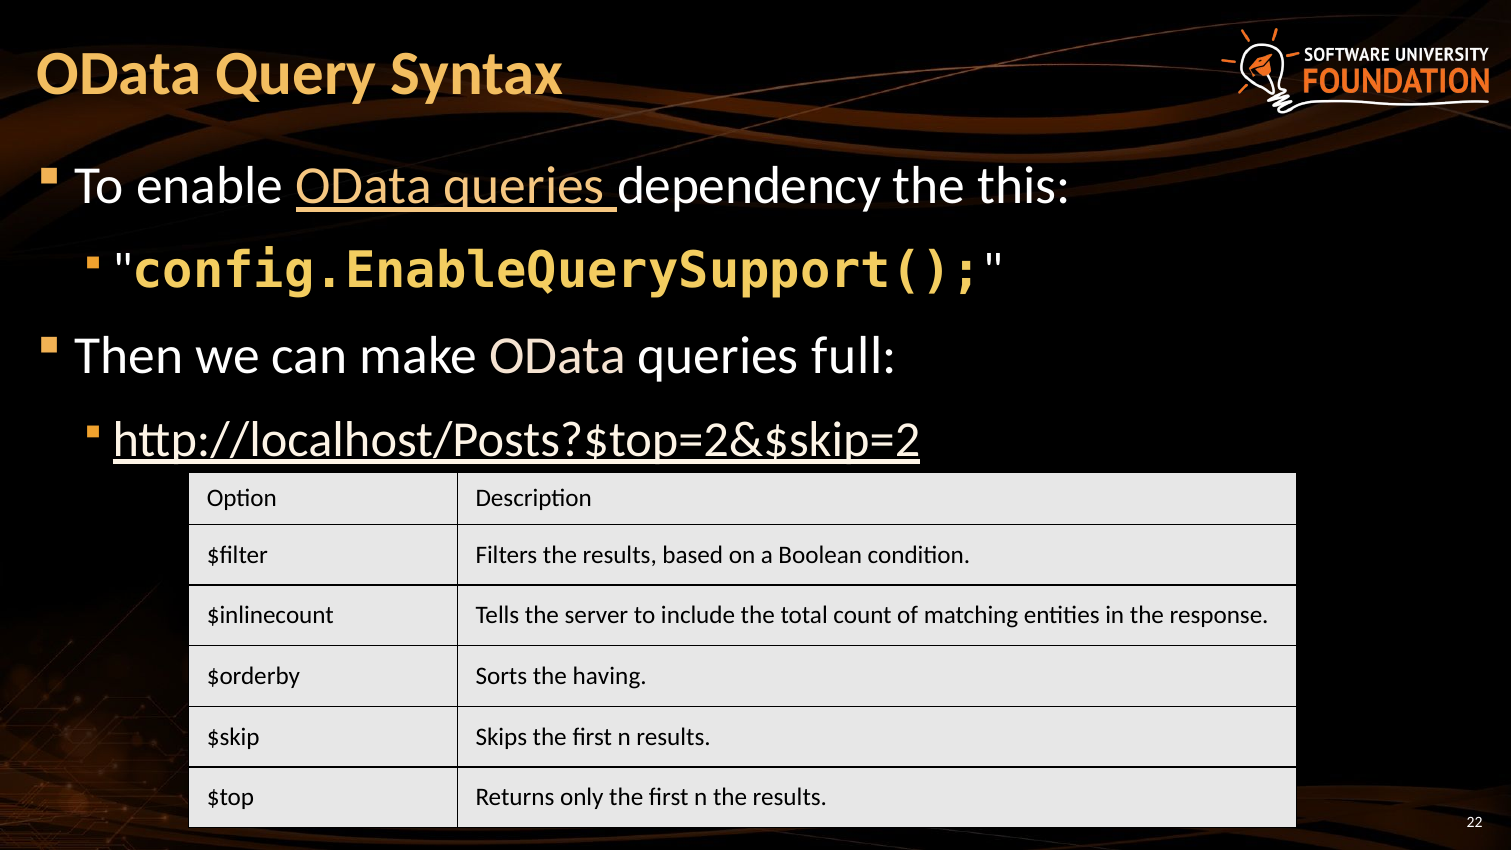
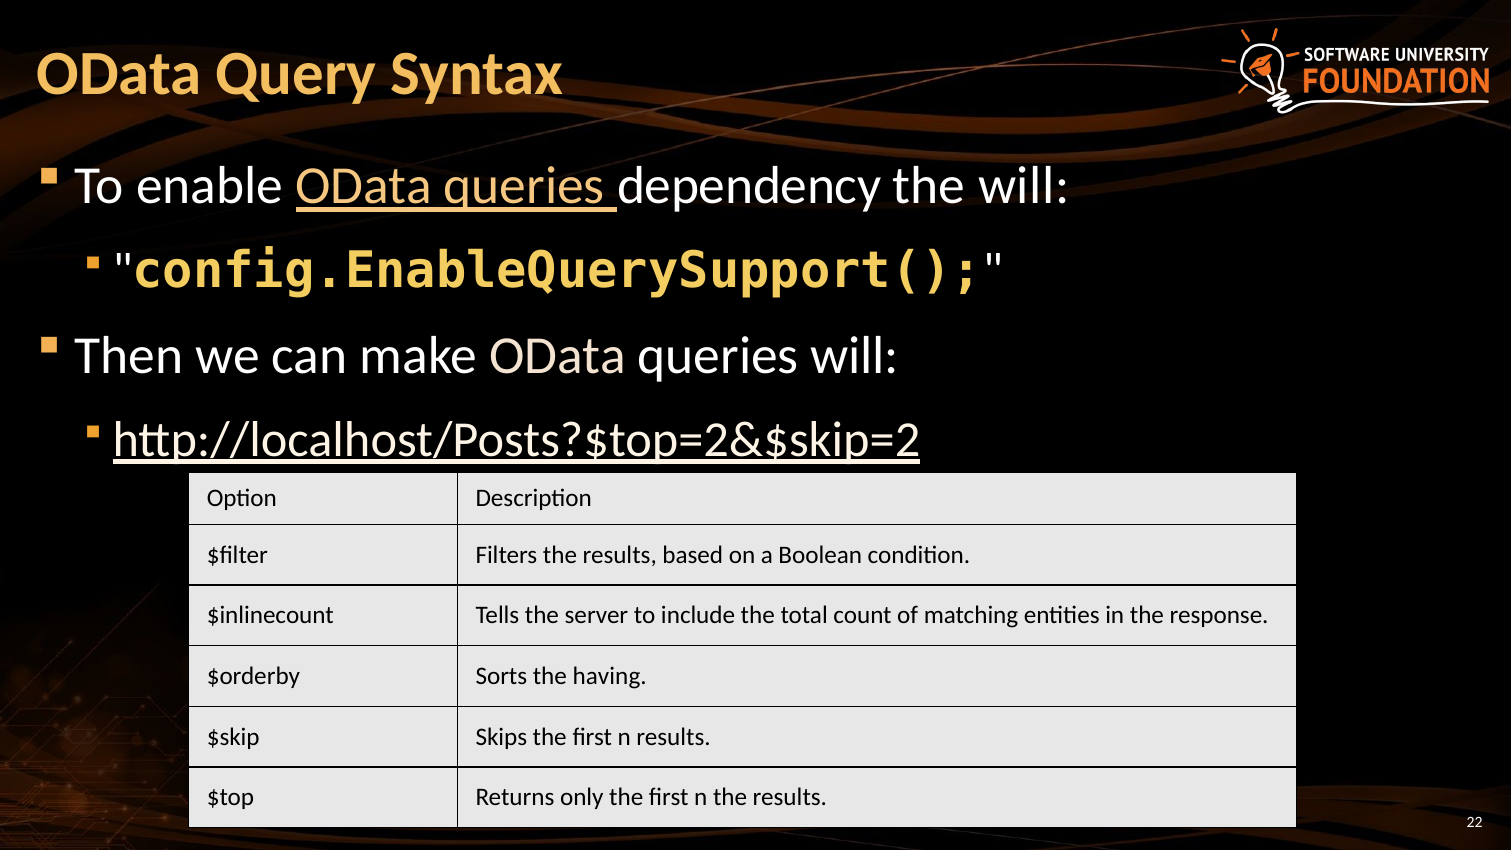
the this: this -> will
queries full: full -> will
